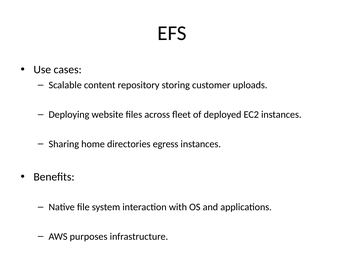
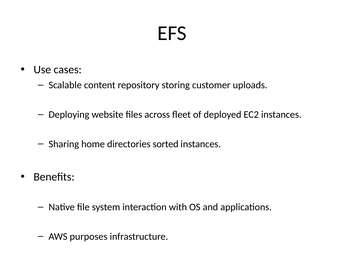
egress: egress -> sorted
